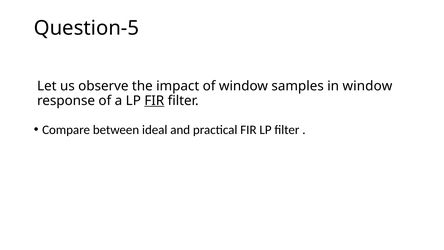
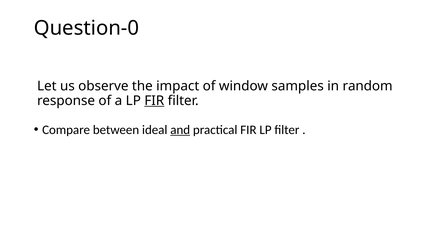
Question-5: Question-5 -> Question-0
in window: window -> random
and underline: none -> present
